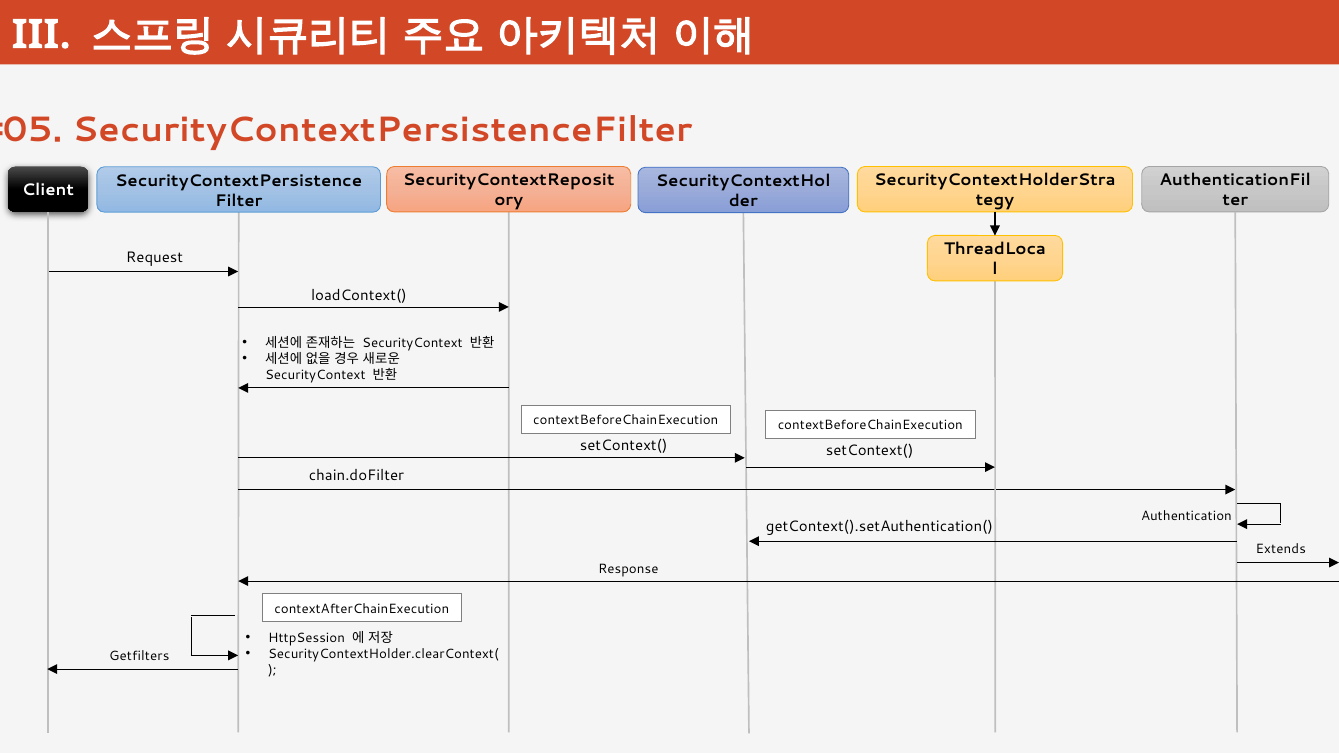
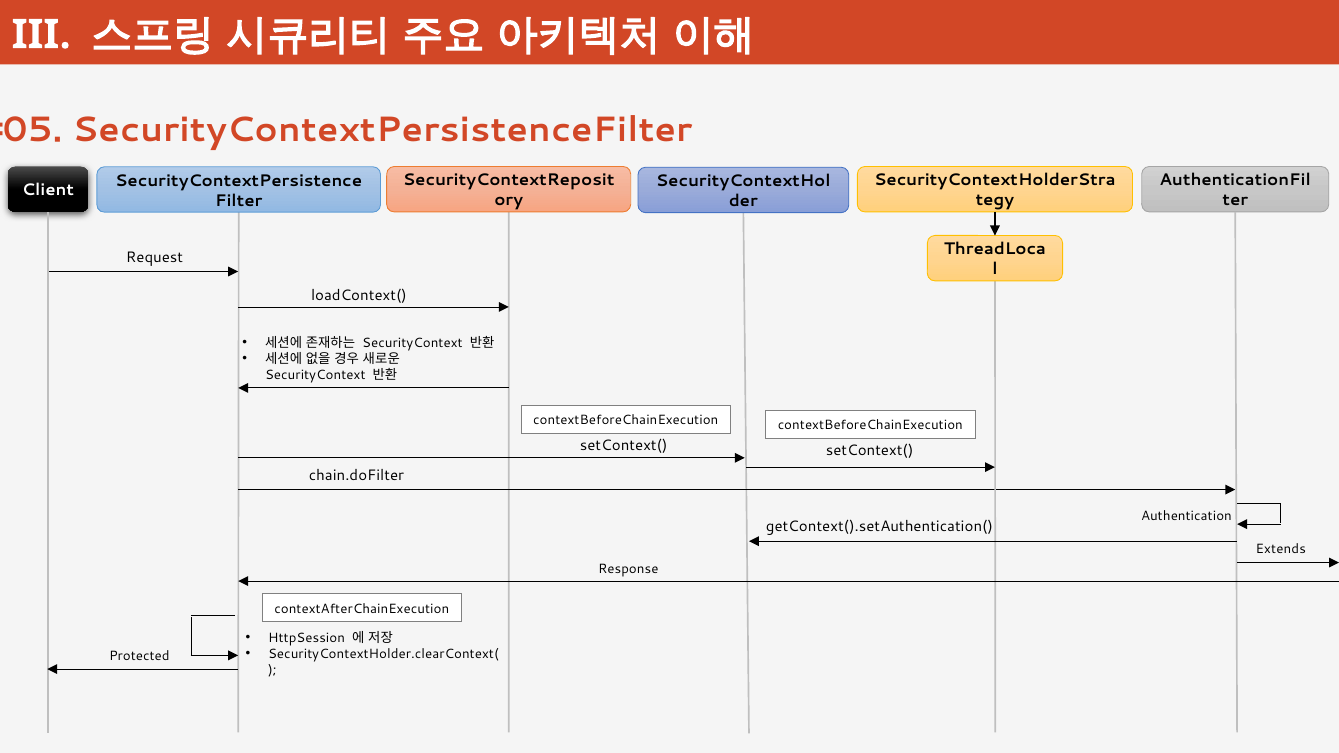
Getfilters: Getfilters -> Protected
